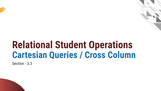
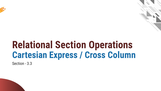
Relational Student: Student -> Section
Queries: Queries -> Express
